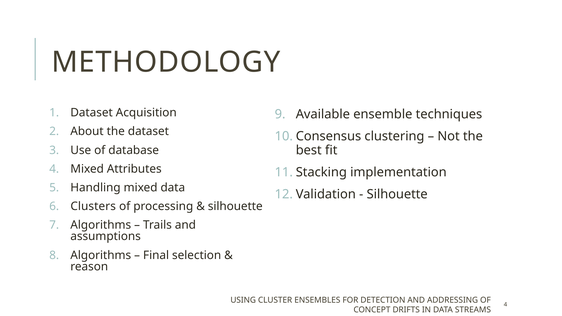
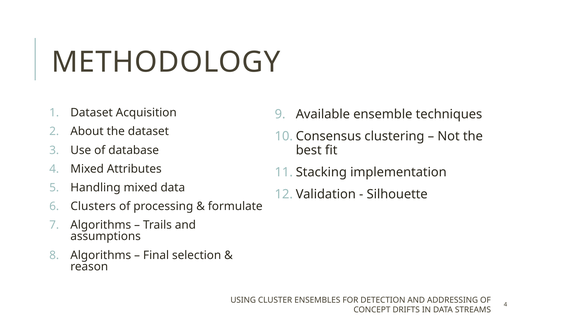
silhouette at (235, 206): silhouette -> formulate
